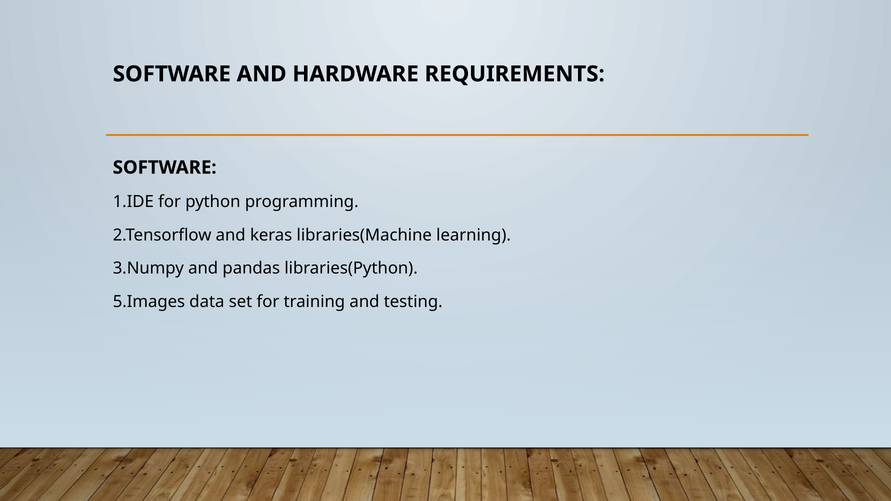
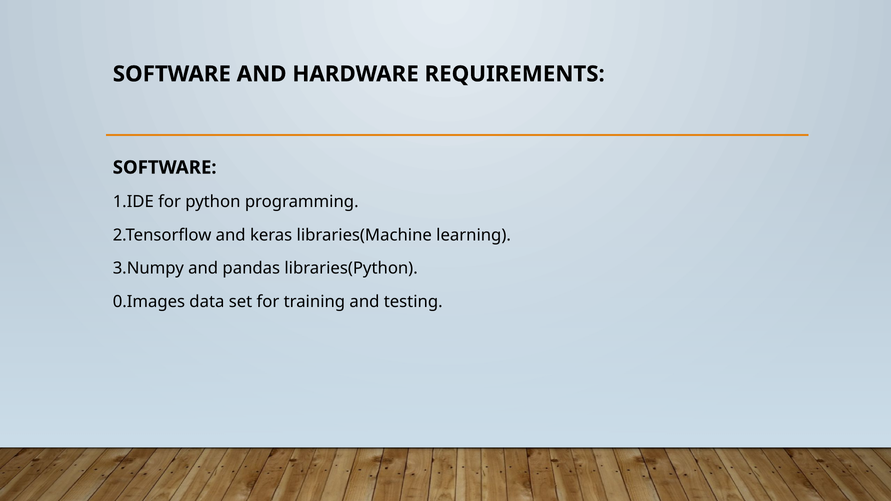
5.Images: 5.Images -> 0.Images
